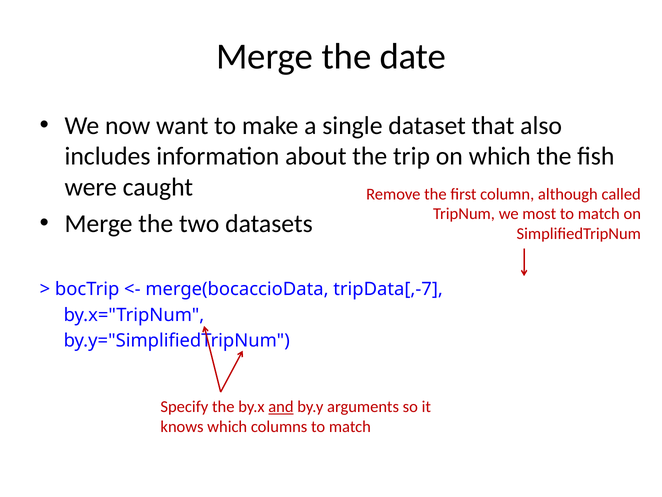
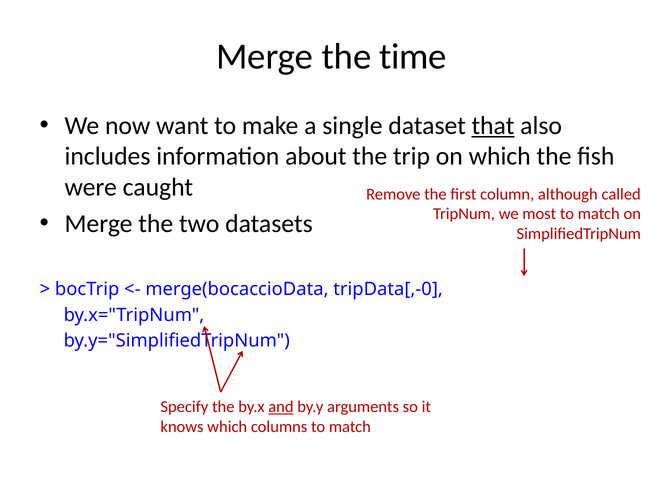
date: date -> time
that underline: none -> present
tripData[,-7: tripData[,-7 -> tripData[,-0
